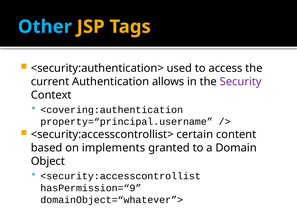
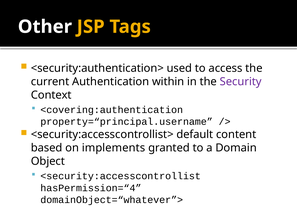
Other colour: light blue -> white
allows: allows -> within
certain: certain -> default
hasPermission=“9: hasPermission=“9 -> hasPermission=“4
